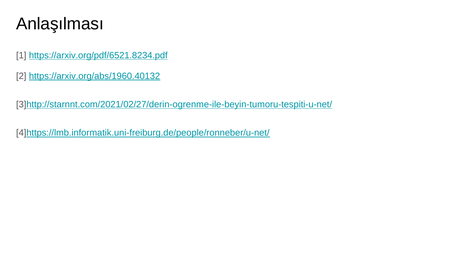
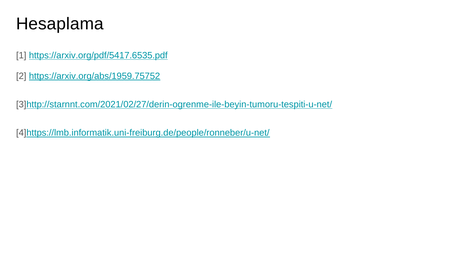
Anlaşılması: Anlaşılması -> Hesaplama
https://arxiv.org/pdf/6521.8234.pdf: https://arxiv.org/pdf/6521.8234.pdf -> https://arxiv.org/pdf/5417.6535.pdf
https://arxiv.org/abs/1960.40132: https://arxiv.org/abs/1960.40132 -> https://arxiv.org/abs/1959.75752
